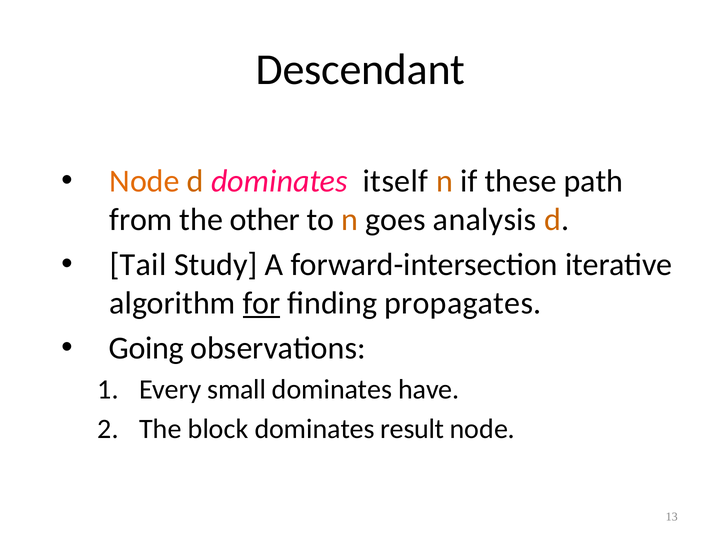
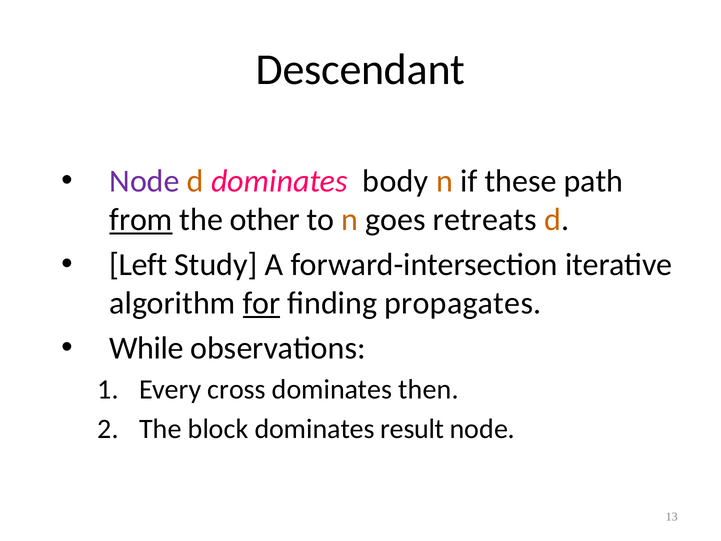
Node at (145, 181) colour: orange -> purple
itself: itself -> body
from underline: none -> present
analysis: analysis -> retreats
Tail: Tail -> Left
Going: Going -> While
small: small -> cross
have: have -> then
